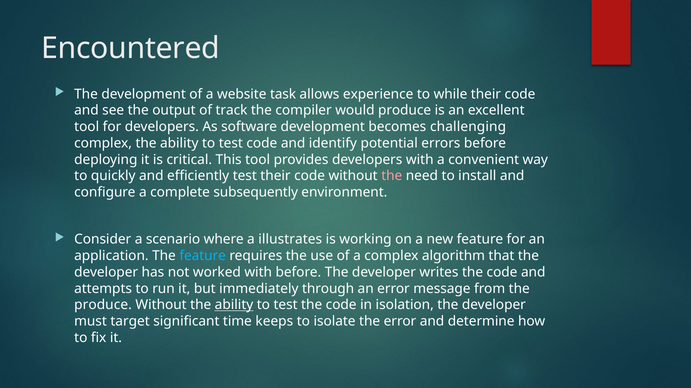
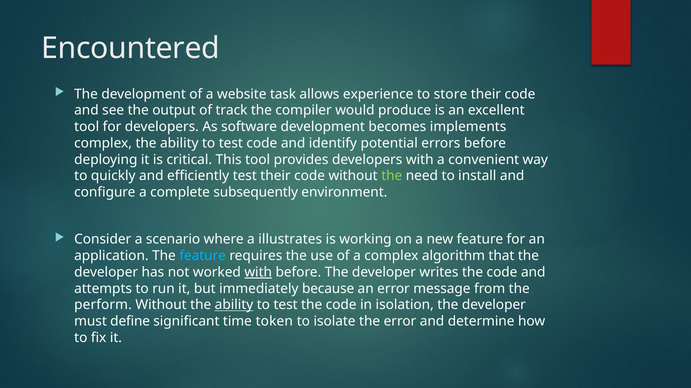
while: while -> store
challenging: challenging -> implements
the at (392, 176) colour: pink -> light green
with at (258, 273) underline: none -> present
through: through -> because
produce at (103, 305): produce -> perform
target: target -> define
keeps: keeps -> token
